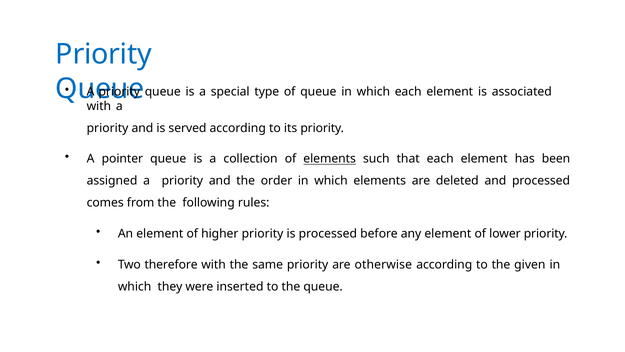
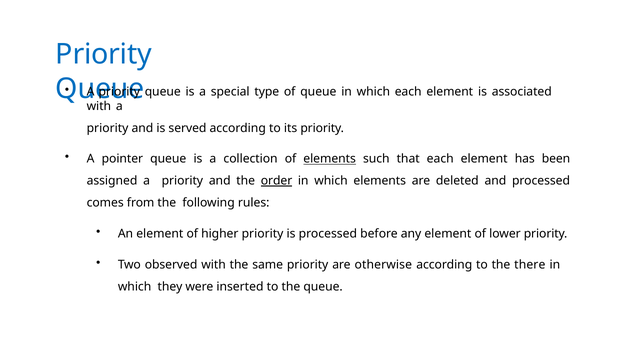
order underline: none -> present
therefore: therefore -> observed
given: given -> there
